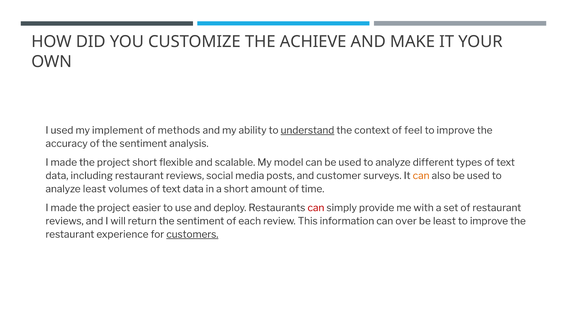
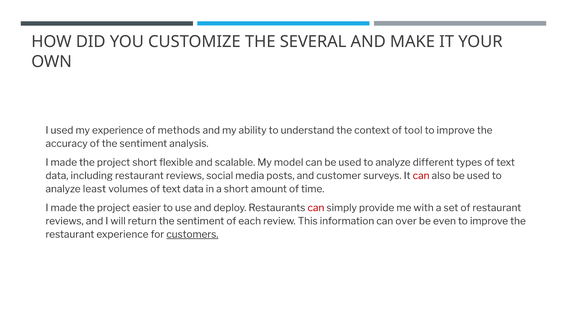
ACHIEVE: ACHIEVE -> SEVERAL
my implement: implement -> experience
understand underline: present -> none
feel: feel -> tool
can at (421, 176) colour: orange -> red
be least: least -> even
